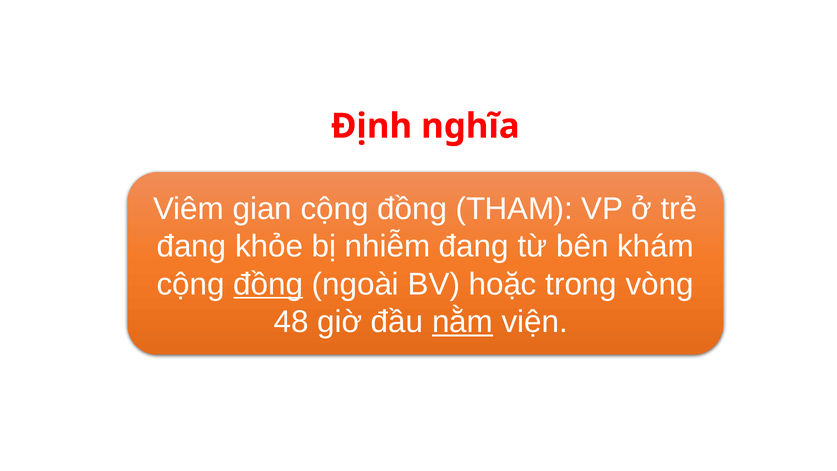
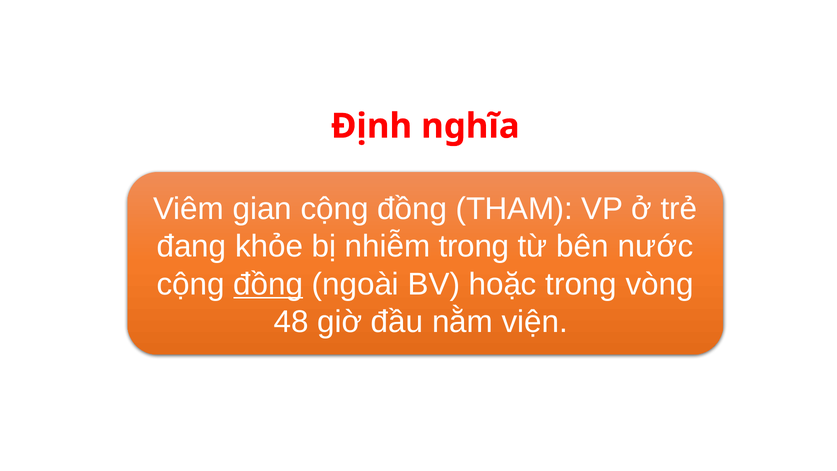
nhiễm đang: đang -> trong
khám: khám -> nước
nằm underline: present -> none
